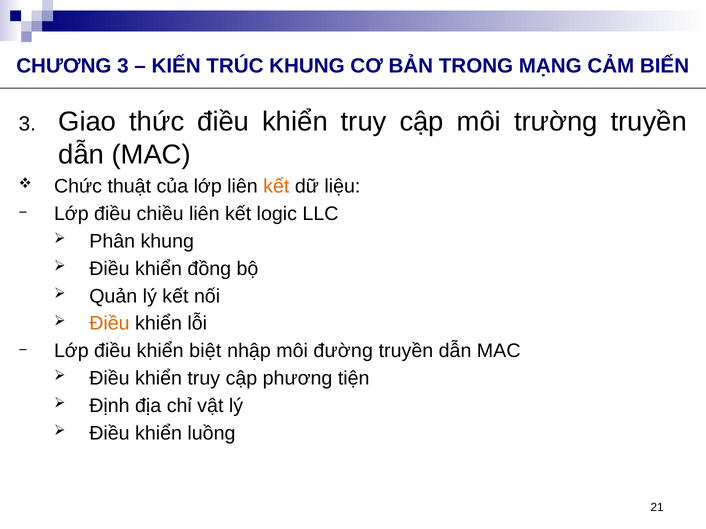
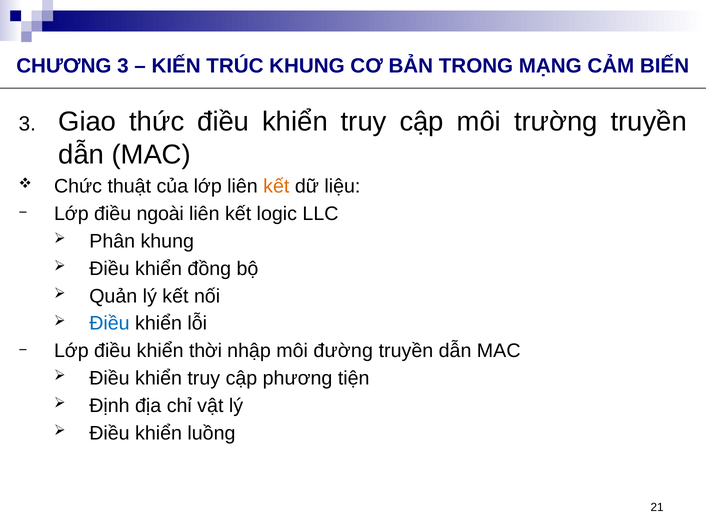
chiều: chiều -> ngoài
Điều at (109, 324) colour: orange -> blue
biệt: biệt -> thời
